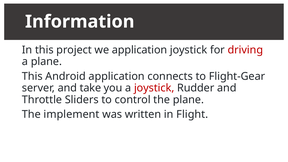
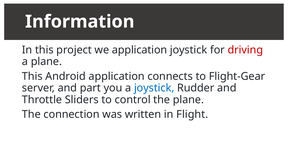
take: take -> part
joystick at (154, 88) colour: red -> blue
implement: implement -> connection
